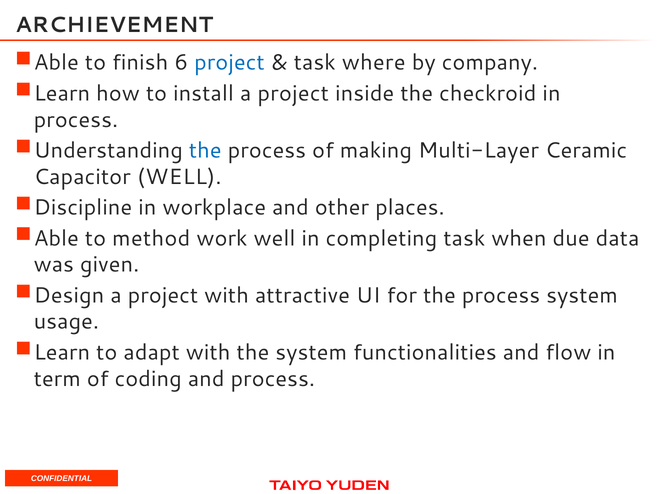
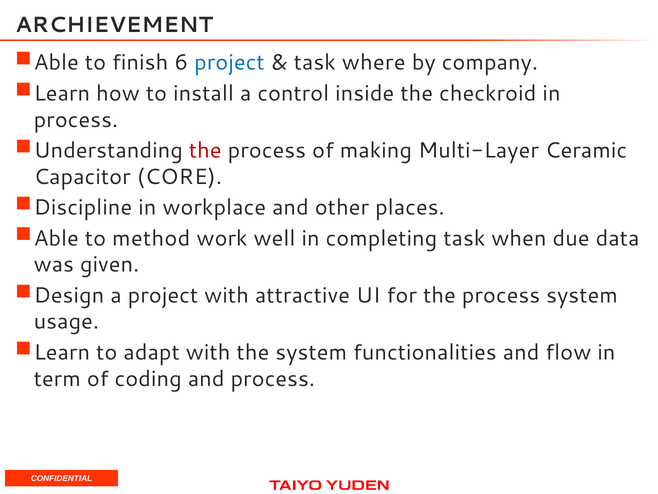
install a project: project -> control
the at (205, 150) colour: blue -> red
Capacitor WELL: WELL -> CORE
